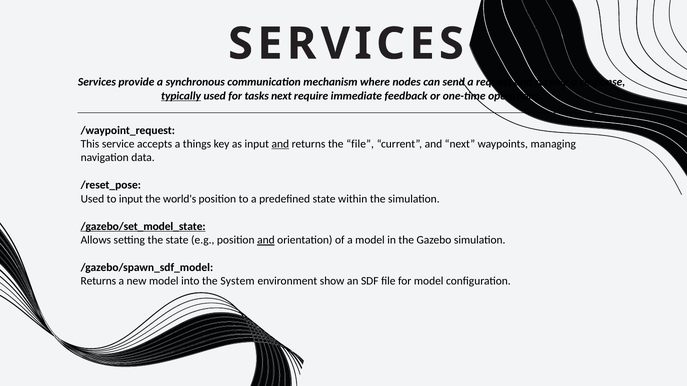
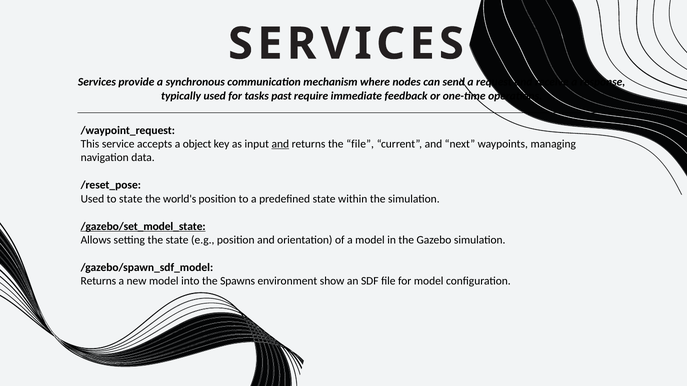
typically underline: present -> none
tasks next: next -> past
things: things -> object
to input: input -> state
and at (266, 240) underline: present -> none
System: System -> Spawns
